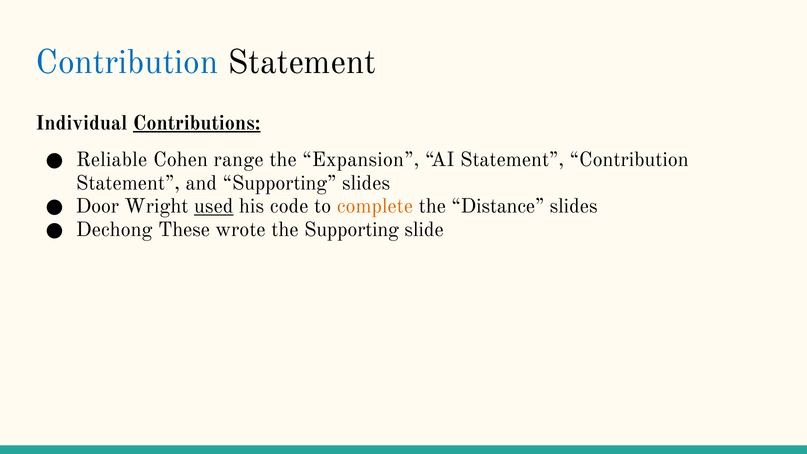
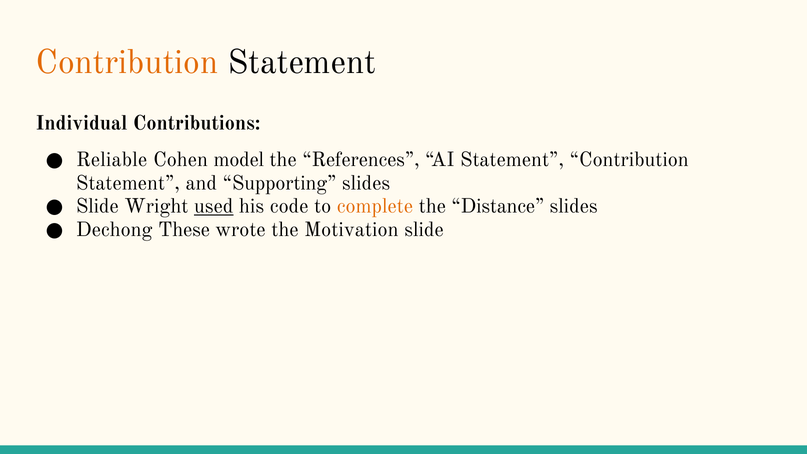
Contribution at (127, 62) colour: blue -> orange
Contributions underline: present -> none
range: range -> model
Expansion: Expansion -> References
Door at (97, 206): Door -> Slide
the Supporting: Supporting -> Motivation
